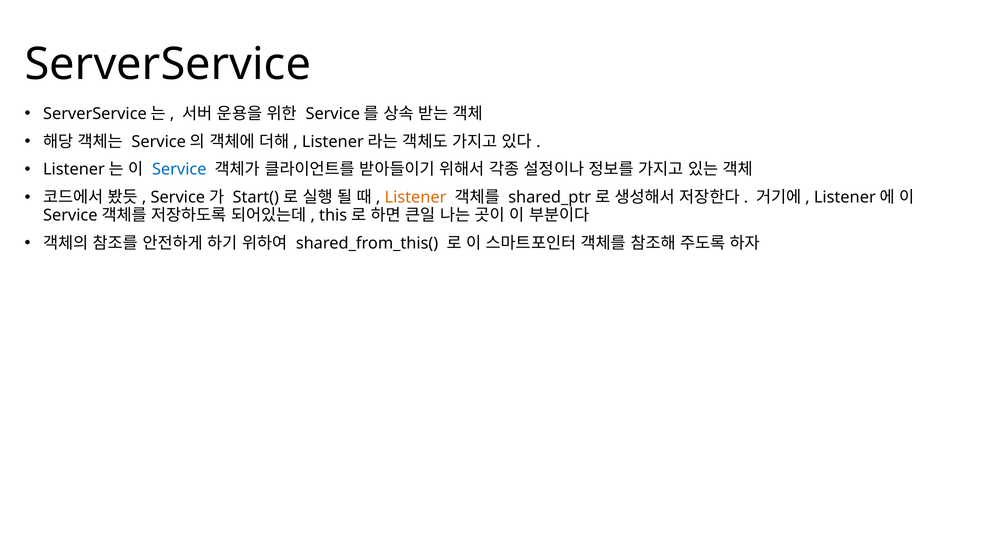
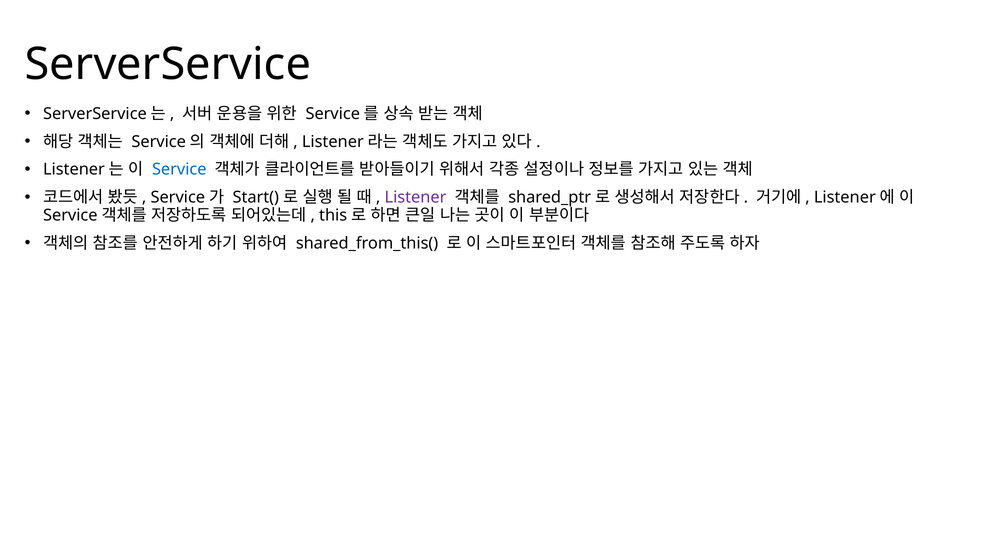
Listener colour: orange -> purple
